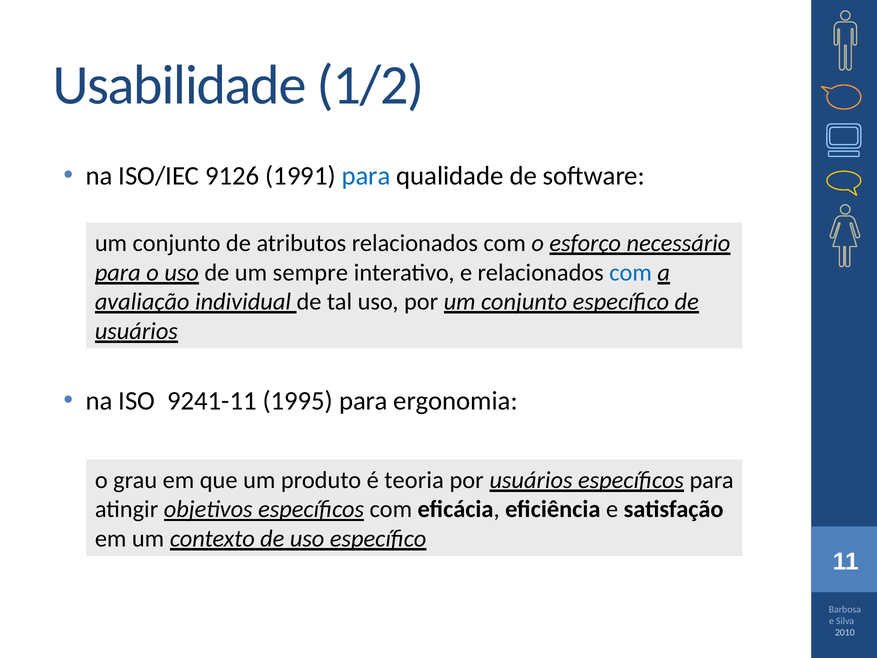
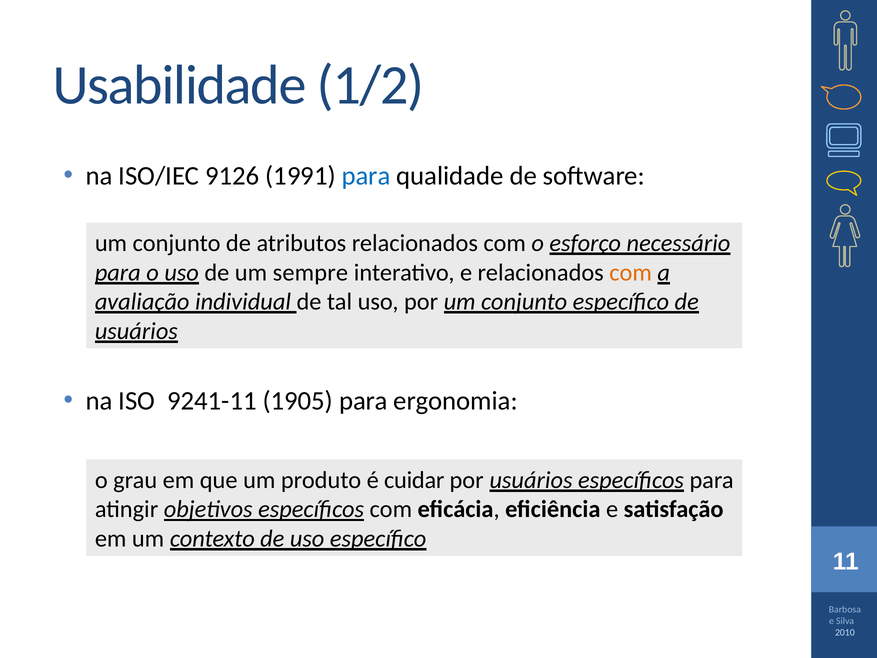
com at (631, 273) colour: blue -> orange
1995: 1995 -> 1905
teoria: teoria -> cuidar
